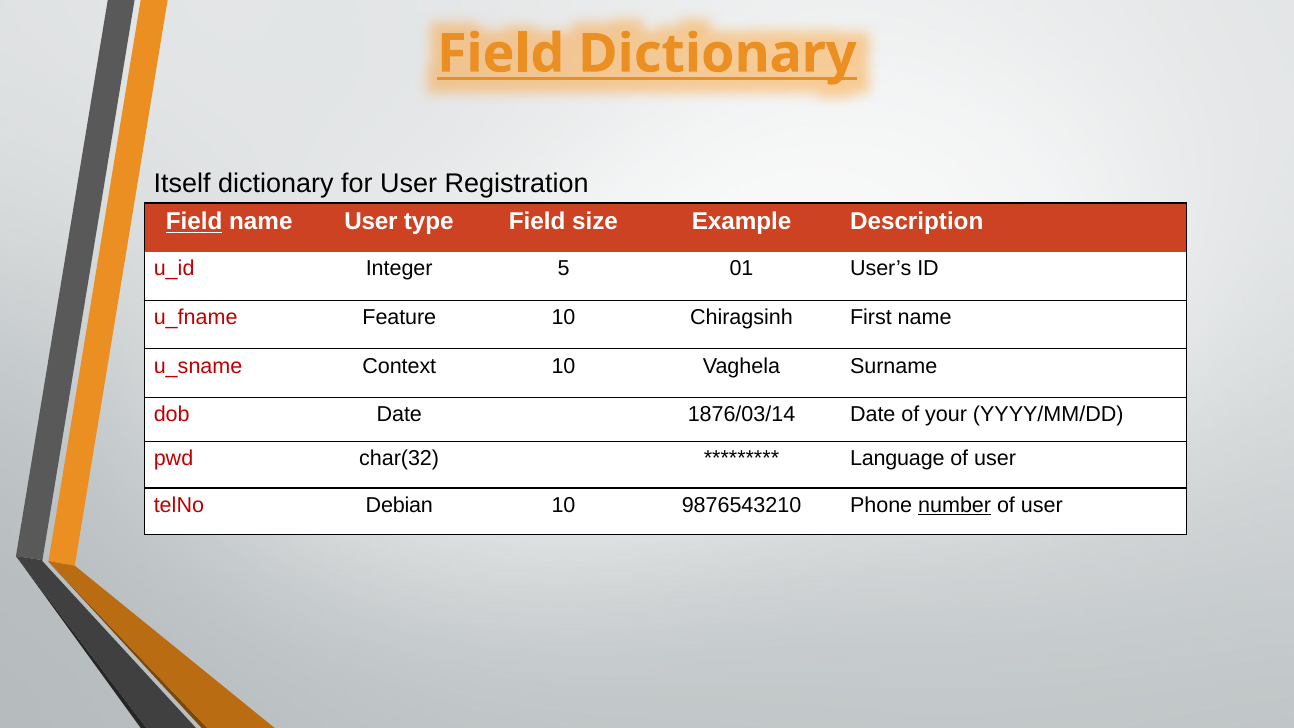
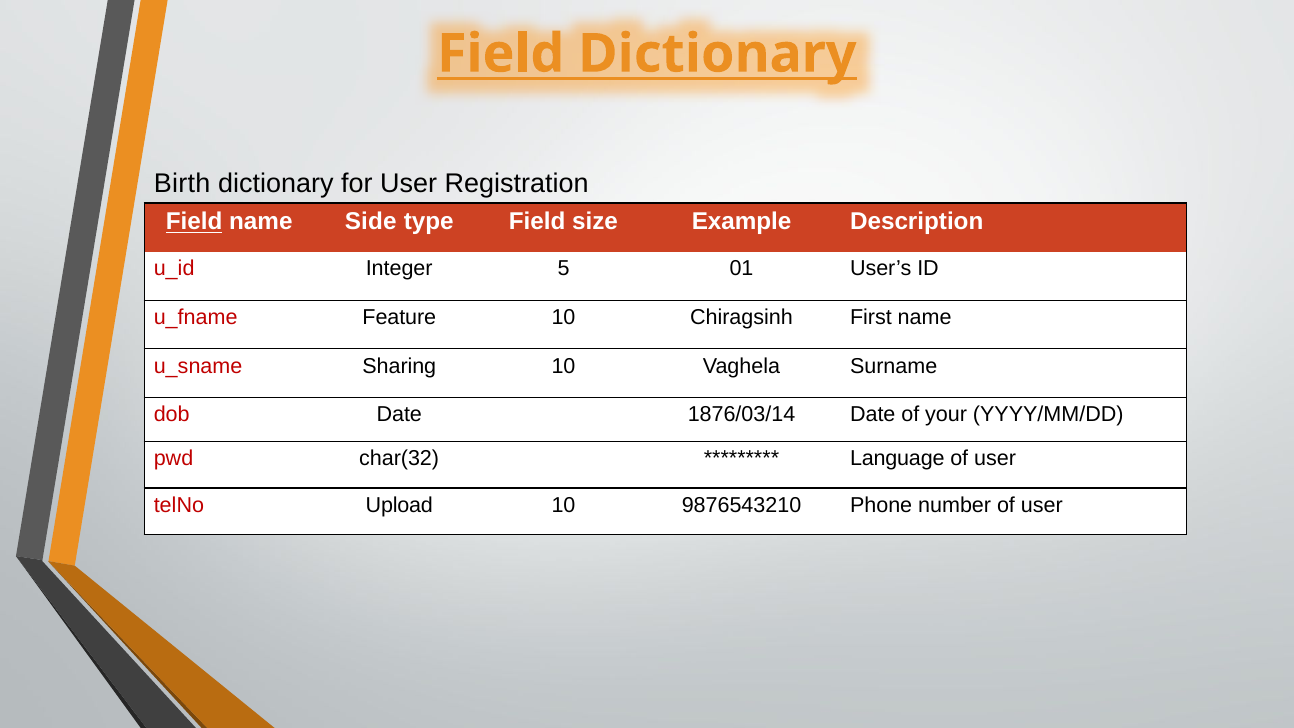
Itself: Itself -> Birth
name User: User -> Side
Context: Context -> Sharing
Debian: Debian -> Upload
number underline: present -> none
